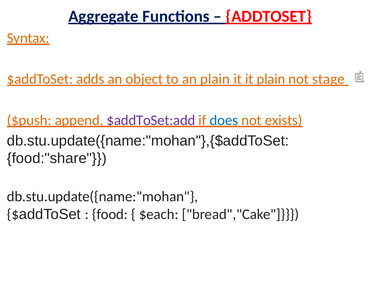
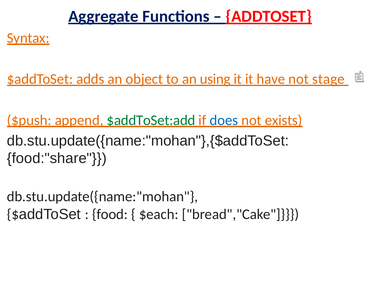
an plain: plain -> using
it plain: plain -> have
$addToSet:add colour: purple -> green
